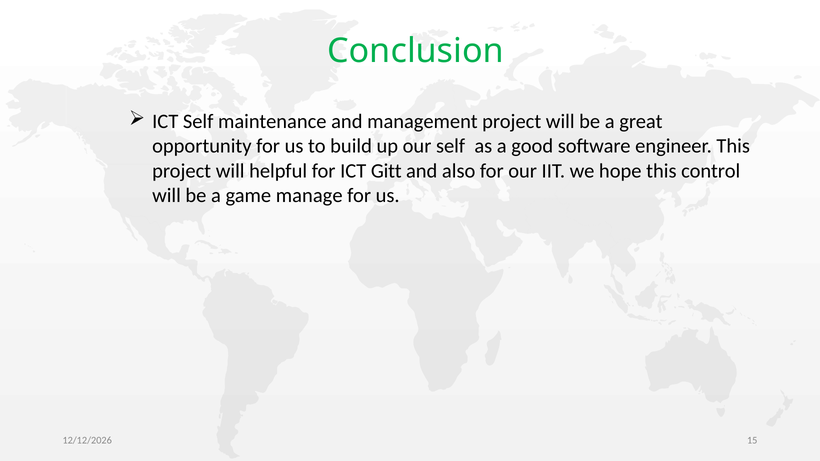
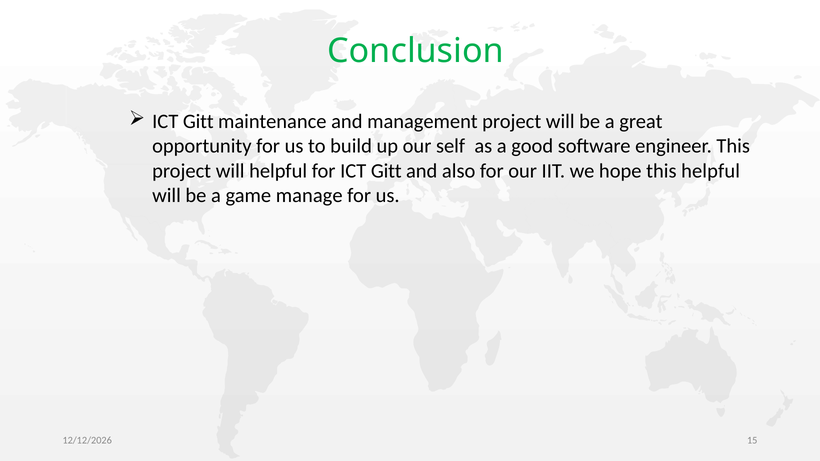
Self at (198, 122): Self -> Gitt
this control: control -> helpful
